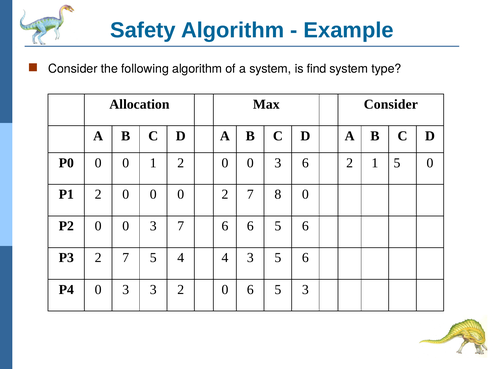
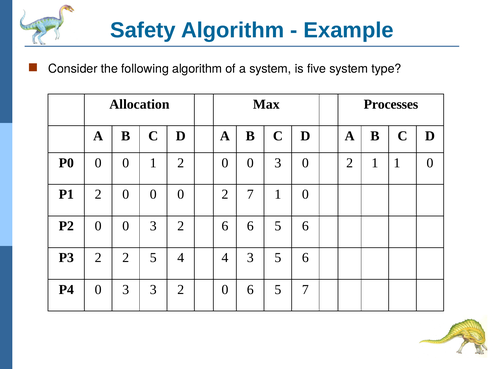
find: find -> five
Max Consider: Consider -> Processes
3 6: 6 -> 0
1 5: 5 -> 1
7 8: 8 -> 1
0 3 7: 7 -> 2
P3 2 7: 7 -> 2
5 3: 3 -> 7
